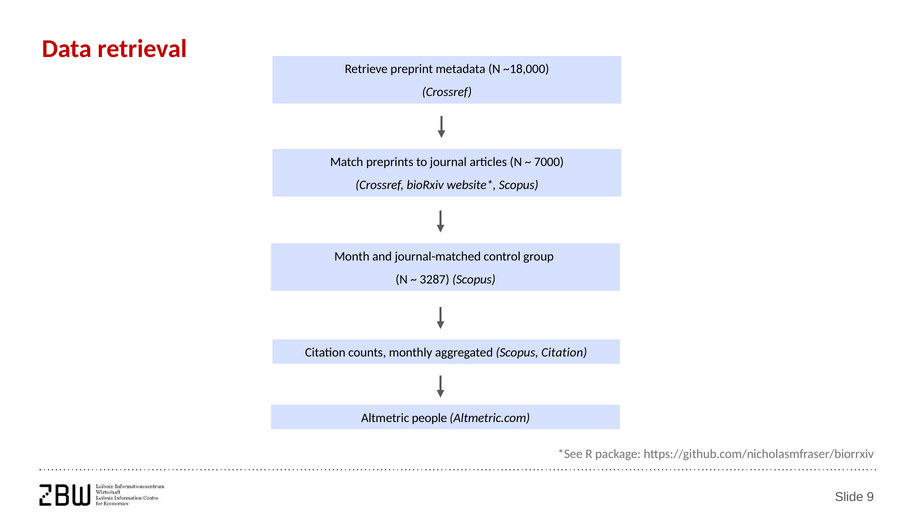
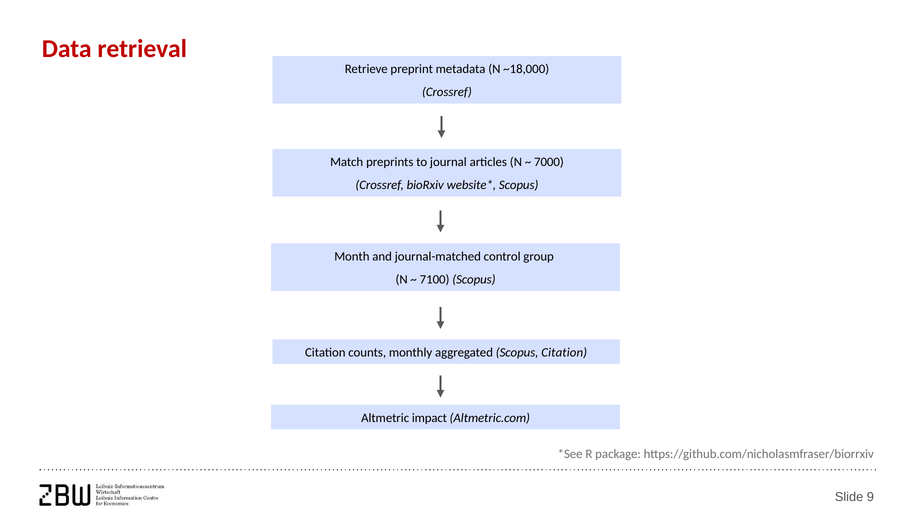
3287: 3287 -> 7100
people: people -> impact
